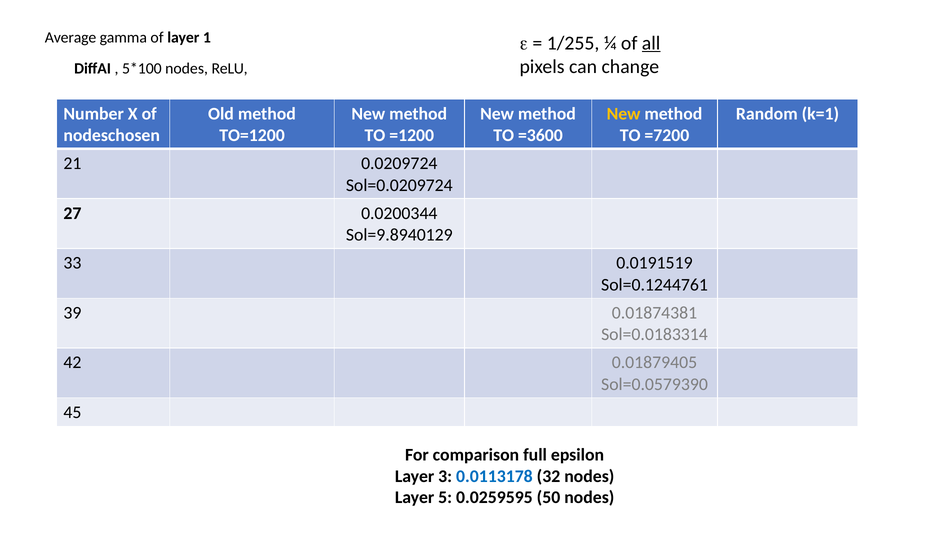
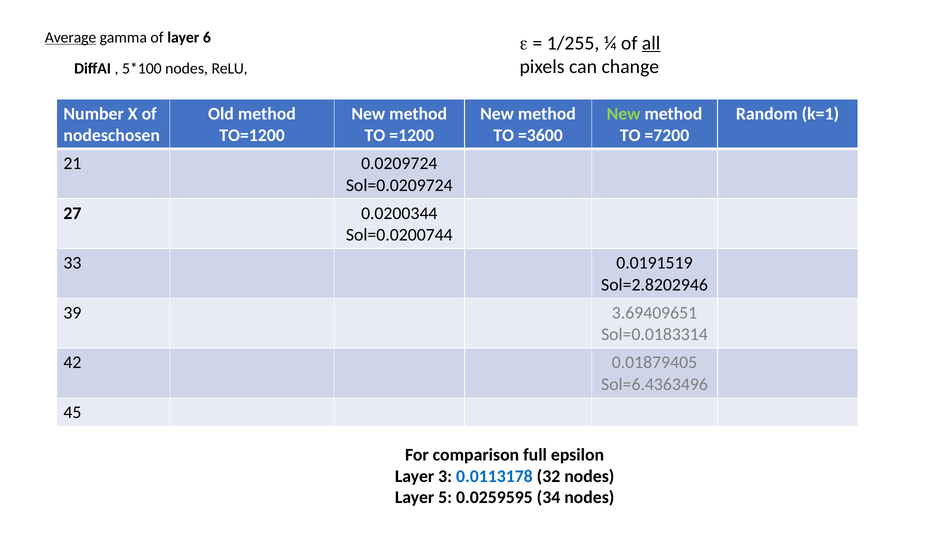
Average underline: none -> present
1: 1 -> 6
New at (624, 114) colour: yellow -> light green
Sol=9.8940129: Sol=9.8940129 -> Sol=0.0200744
Sol=0.1244761: Sol=0.1244761 -> Sol=2.8202946
0.01874381: 0.01874381 -> 3.69409651
Sol=0.0579390: Sol=0.0579390 -> Sol=6.4363496
50: 50 -> 34
